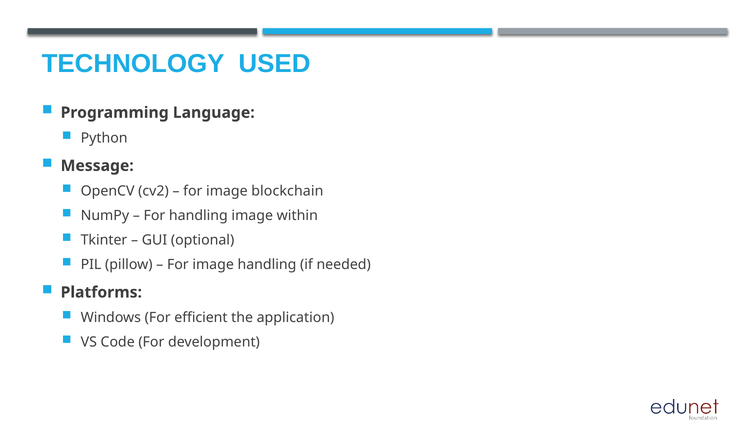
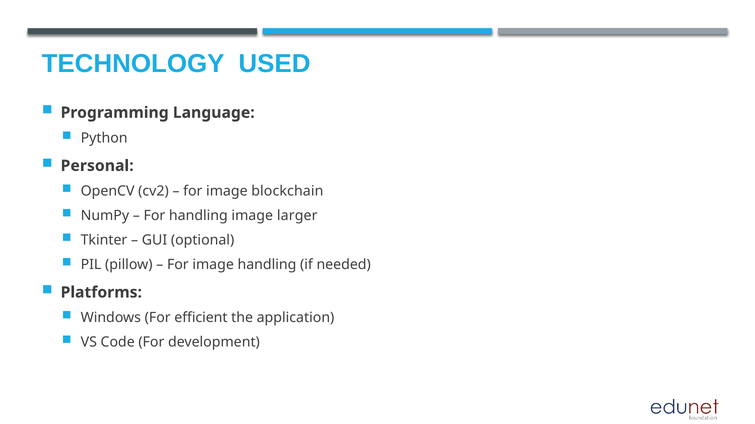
Message: Message -> Personal
within: within -> larger
